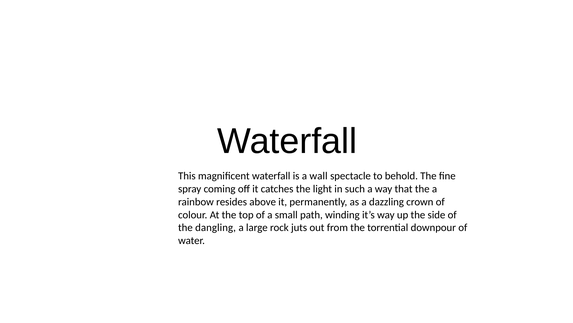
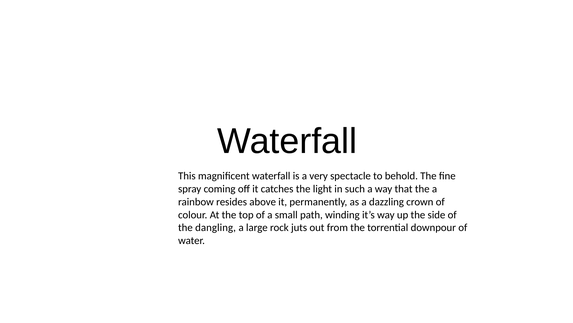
wall: wall -> very
